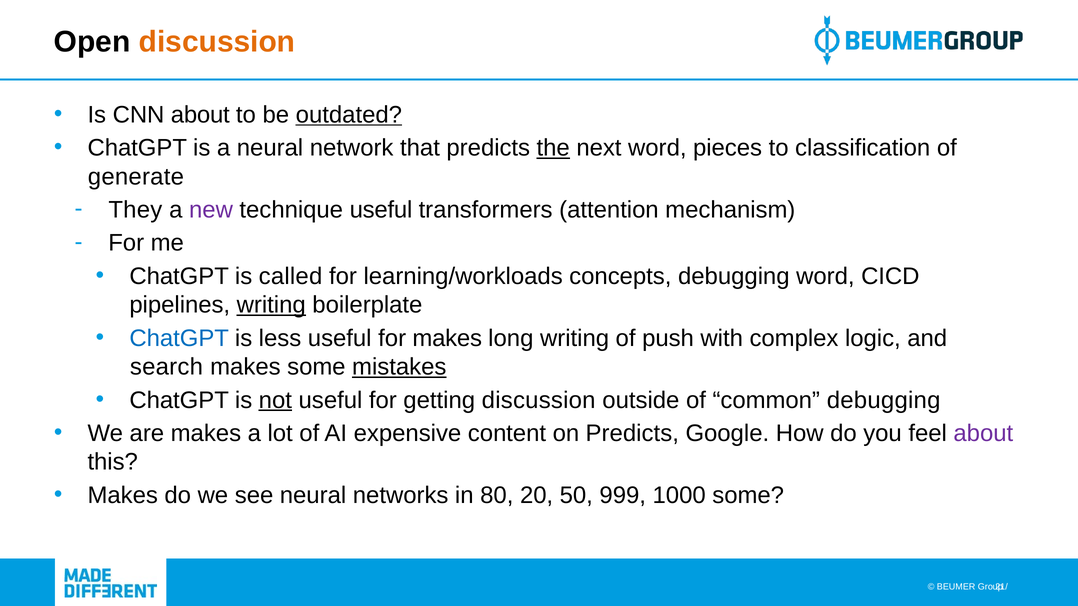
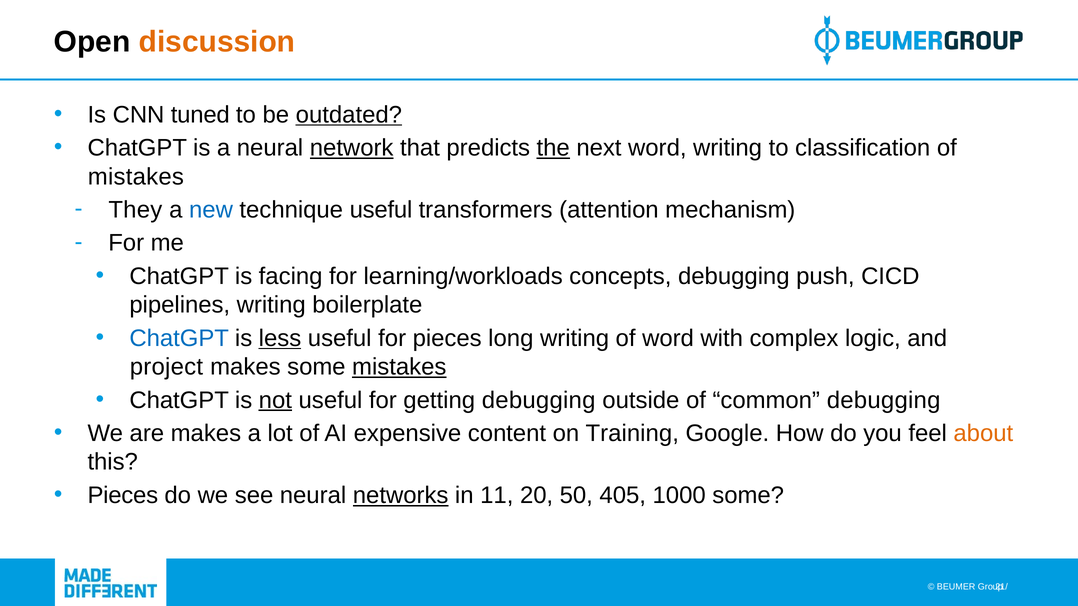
CNN about: about -> tuned
network underline: none -> present
word pieces: pieces -> writing
generate at (136, 177): generate -> mistakes
new colour: purple -> blue
called: called -> facing
debugging word: word -> push
writing at (271, 305) underline: present -> none
less underline: none -> present
for makes: makes -> pieces
of push: push -> word
search: search -> project
getting discussion: discussion -> debugging
on Predicts: Predicts -> Training
about at (983, 434) colour: purple -> orange
Makes at (123, 496): Makes -> Pieces
networks underline: none -> present
80: 80 -> 11
999: 999 -> 405
